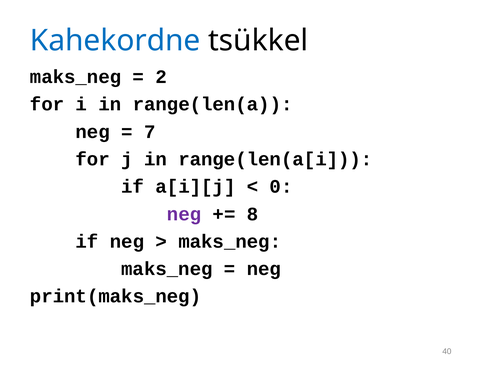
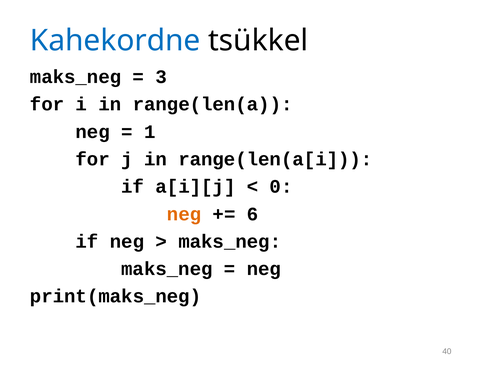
2: 2 -> 3
7: 7 -> 1
neg at (184, 214) colour: purple -> orange
8: 8 -> 6
